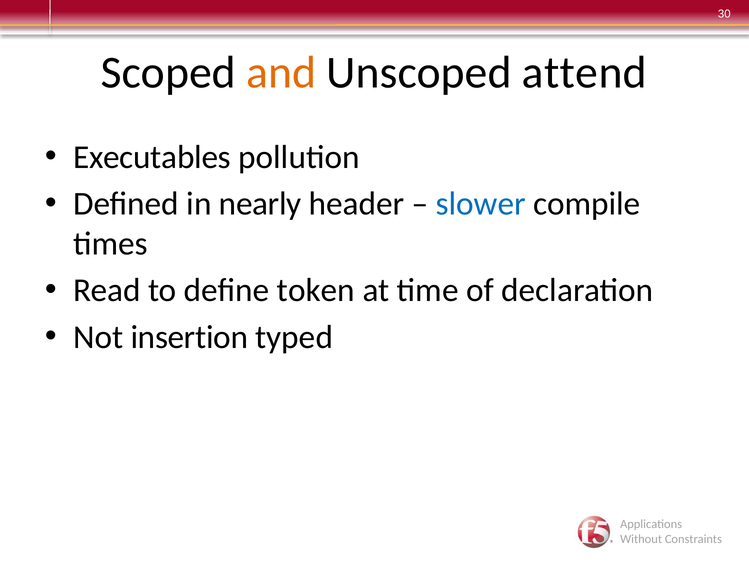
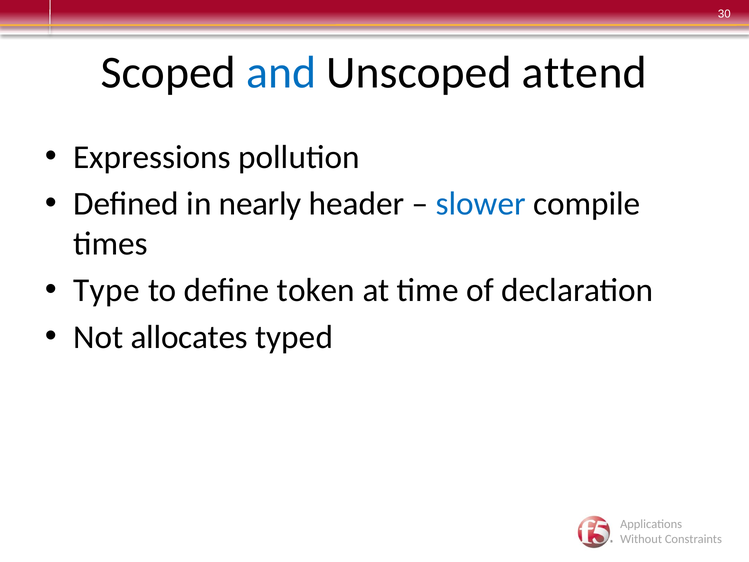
and colour: orange -> blue
Executables: Executables -> Expressions
Read: Read -> Type
insertion: insertion -> allocates
